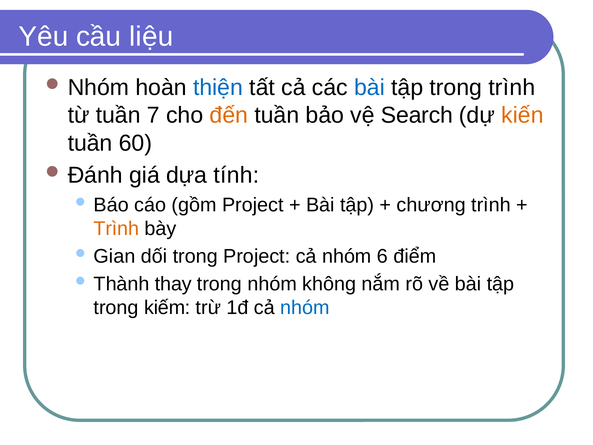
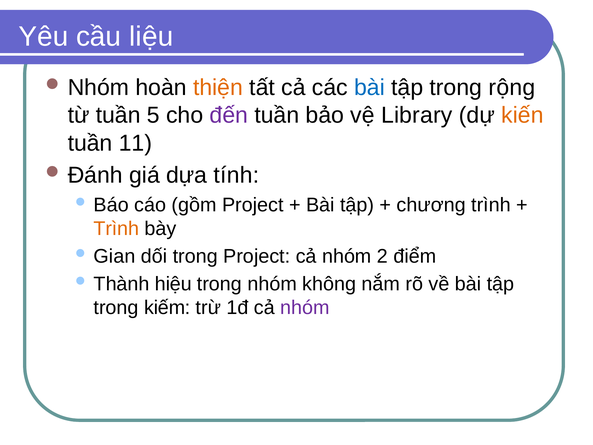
thiện colour: blue -> orange
trong trình: trình -> rộng
7: 7 -> 5
đến colour: orange -> purple
Search: Search -> Library
60: 60 -> 11
6: 6 -> 2
thay: thay -> hiệu
nhóm at (305, 307) colour: blue -> purple
